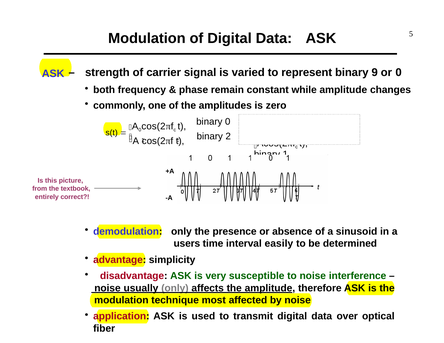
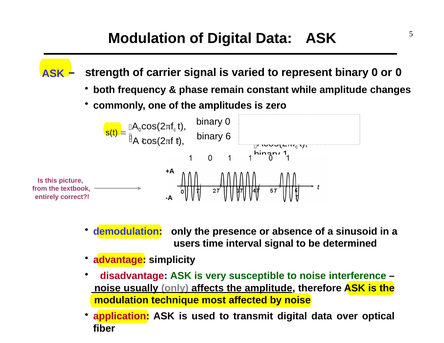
represent binary 9: 9 -> 0
2: 2 -> 6
interval easily: easily -> signal
